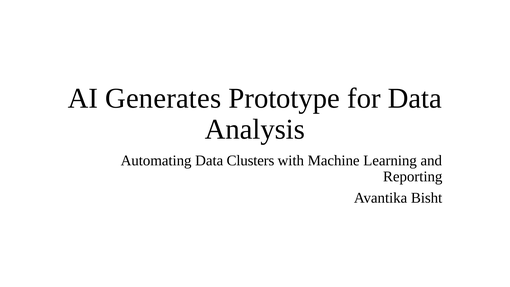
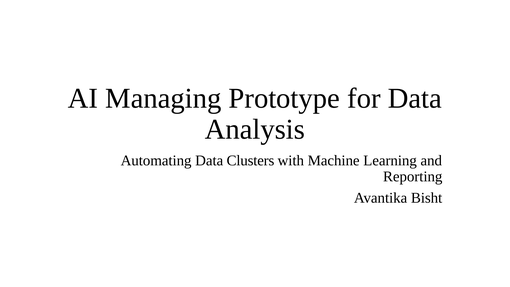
Generates: Generates -> Managing
